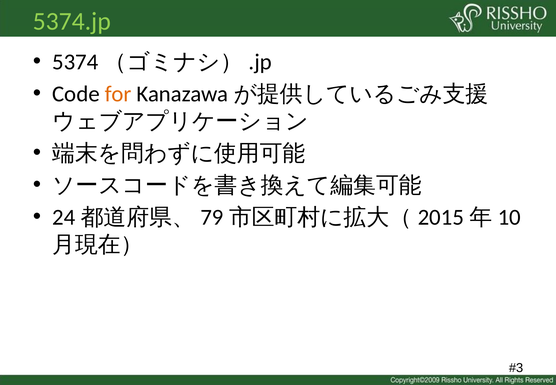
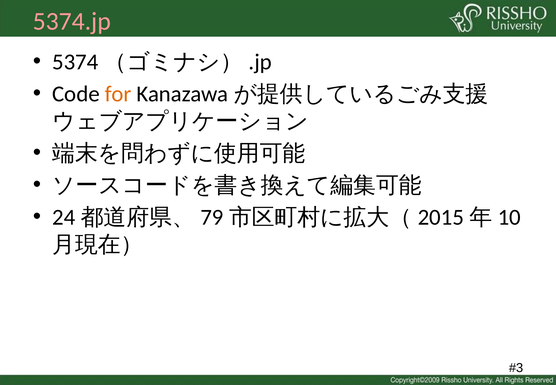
5374.jp colour: light green -> pink
